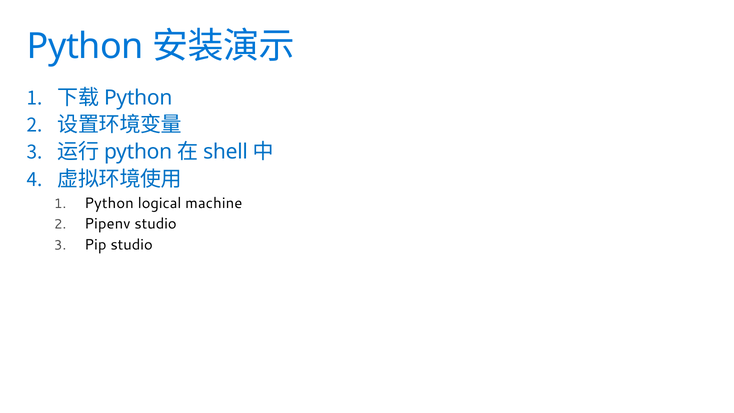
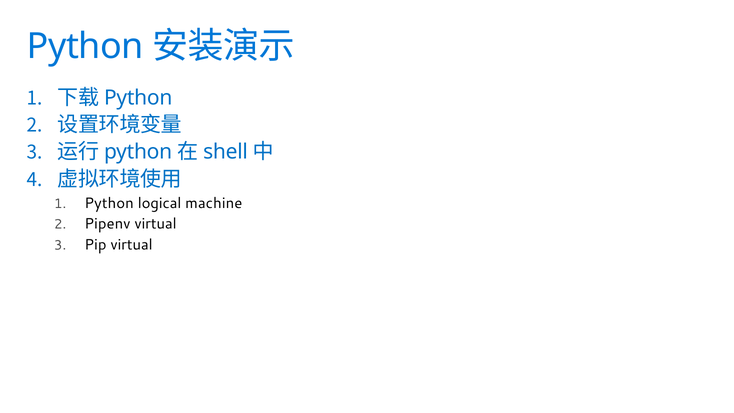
Pipenv studio: studio -> virtual
Pip studio: studio -> virtual
